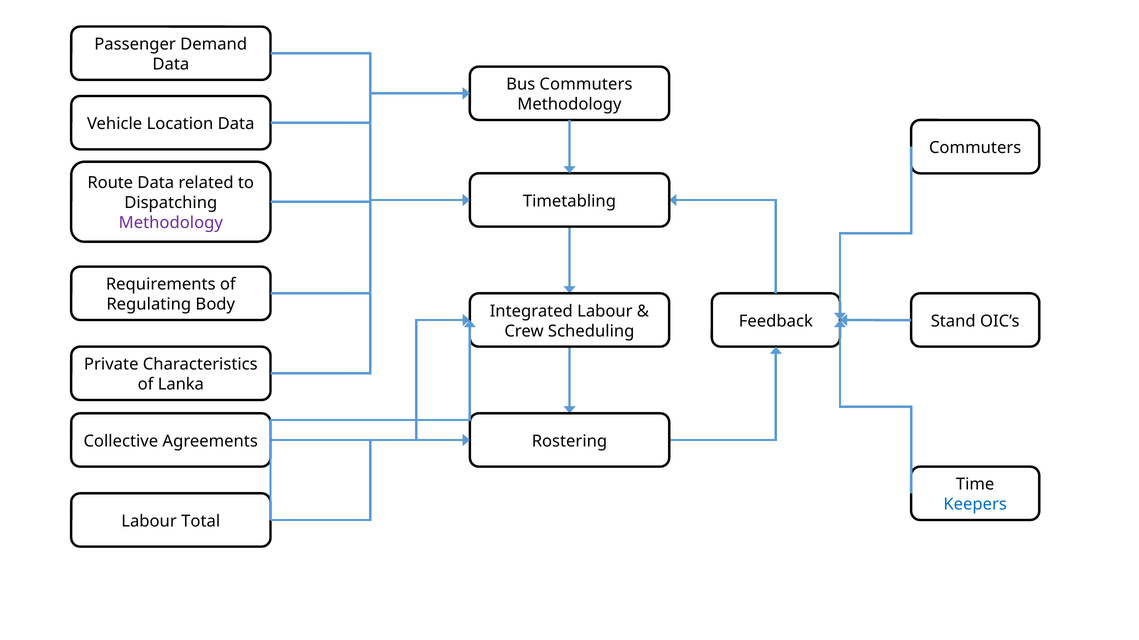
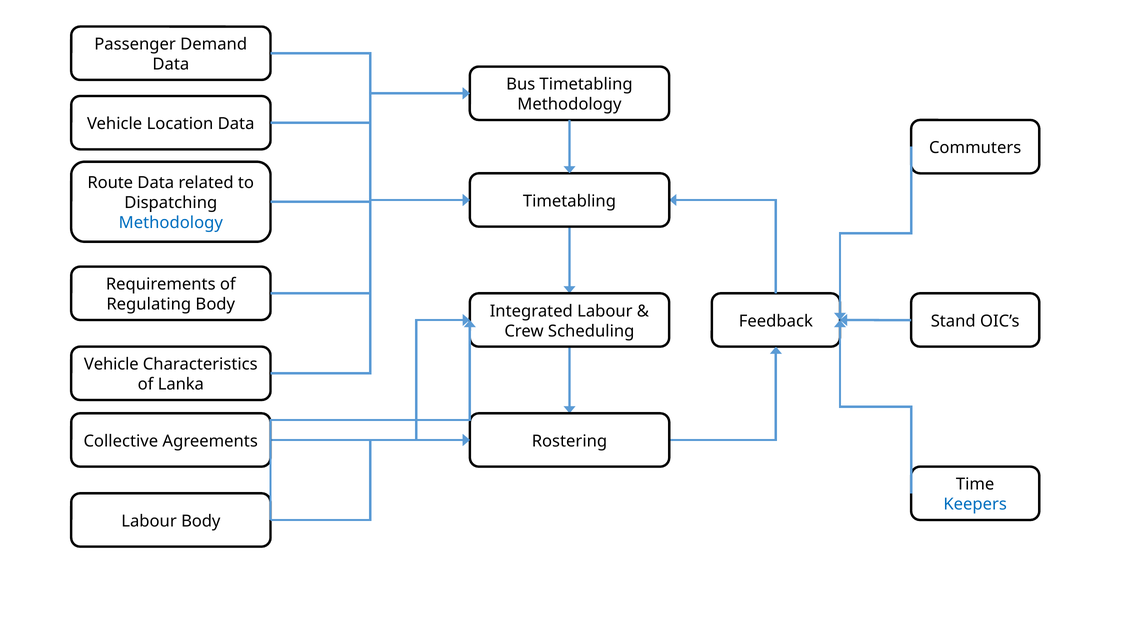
Bus Commuters: Commuters -> Timetabling
Methodology at (171, 223) colour: purple -> blue
Private at (111, 365): Private -> Vehicle
Labour Total: Total -> Body
